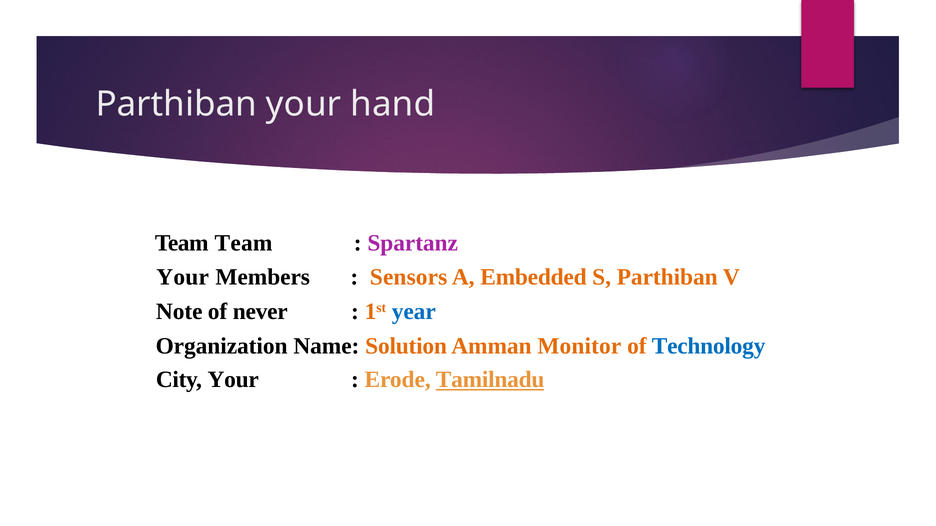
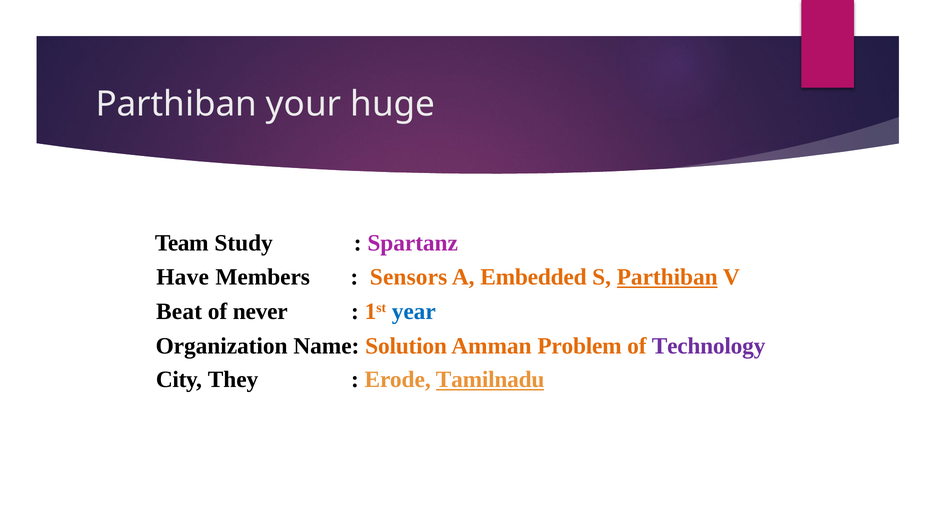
hand: hand -> huge
Team Team: Team -> Study
Your at (183, 278): Your -> Have
Parthiban at (667, 278) underline: none -> present
Note: Note -> Beat
Monitor: Monitor -> Problem
Technology colour: blue -> purple
City Your: Your -> They
